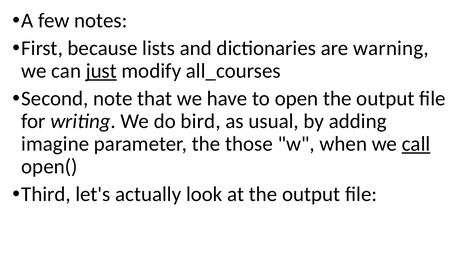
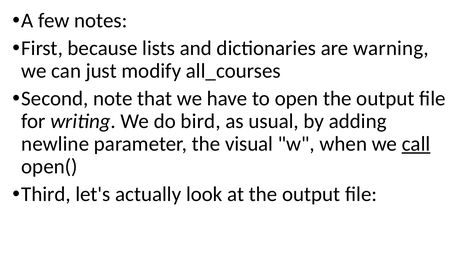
just underline: present -> none
imagine: imagine -> newline
those: those -> visual
